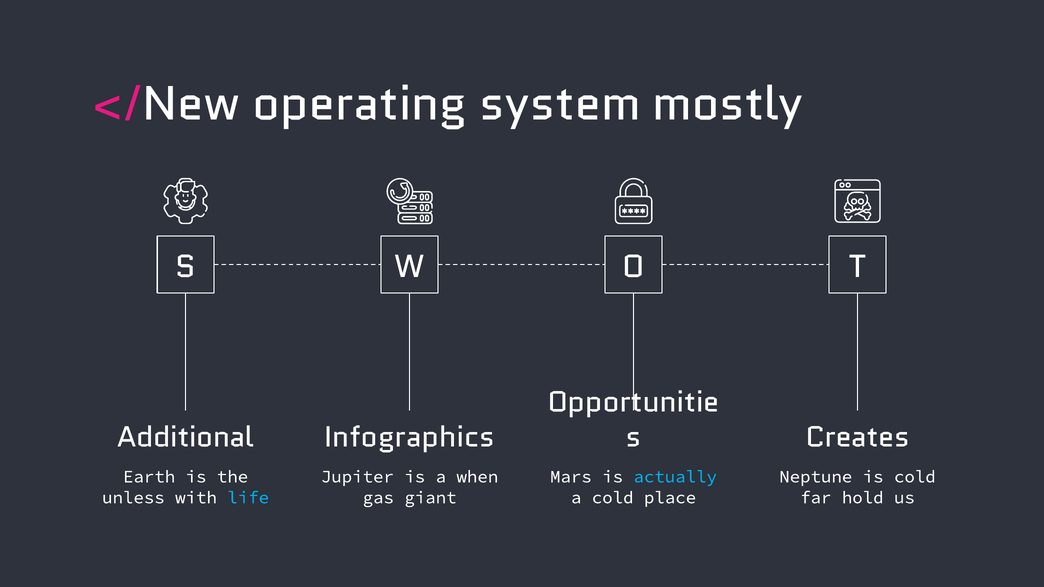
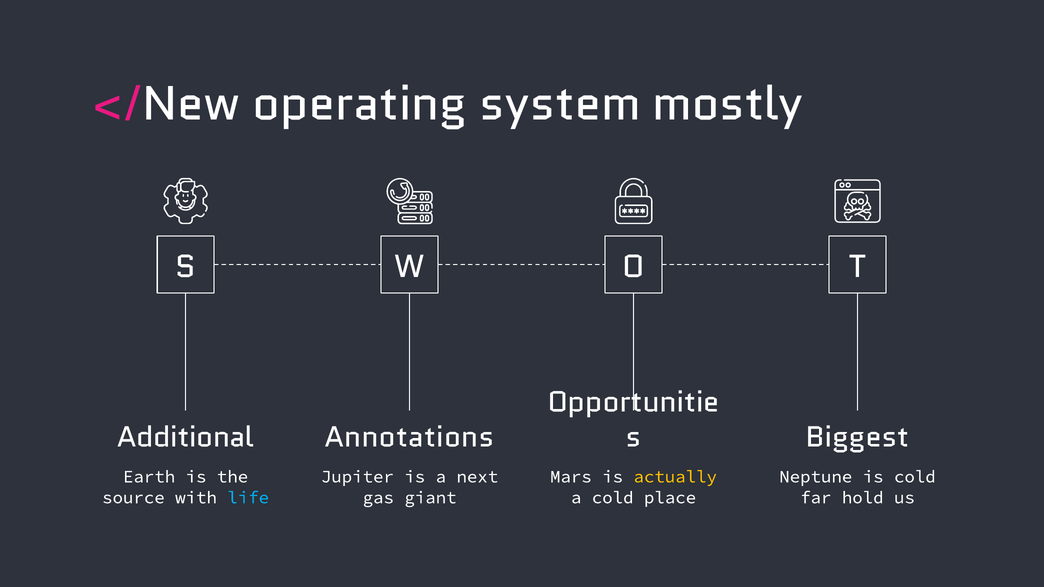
Infographics: Infographics -> Annotations
Creates: Creates -> Biggest
when: when -> next
actually colour: light blue -> yellow
unless: unless -> source
